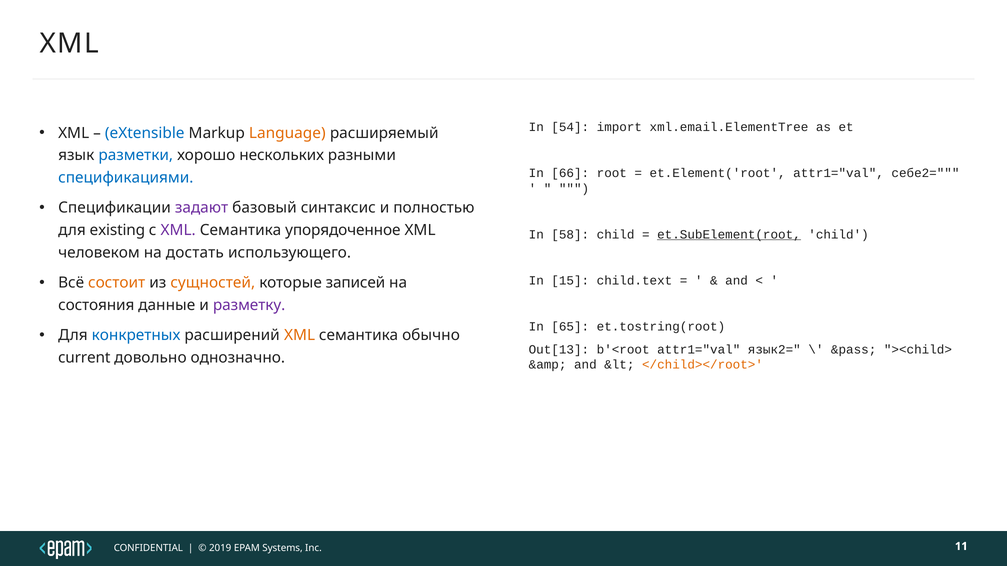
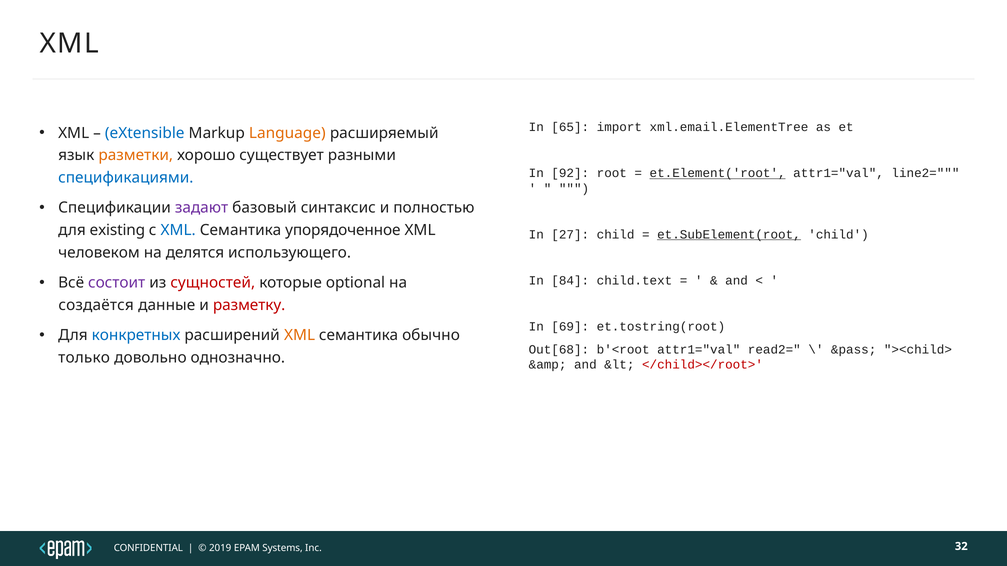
54: 54 -> 65
разметки colour: blue -> orange
нескольких: нескольких -> существует
66: 66 -> 92
et.Element('root underline: none -> present
себе2=: себе2= -> line2=
XML at (178, 230) colour: purple -> blue
58: 58 -> 27
достать: достать -> делятся
состоит colour: orange -> purple
сущностей colour: orange -> red
записей: записей -> optional
15: 15 -> 84
состояния: состояния -> создаётся
разметку colour: purple -> red
65: 65 -> 69
Out[13: Out[13 -> Out[68
язык2=: язык2= -> read2=
current: current -> только
</child></root> colour: orange -> red
11: 11 -> 32
